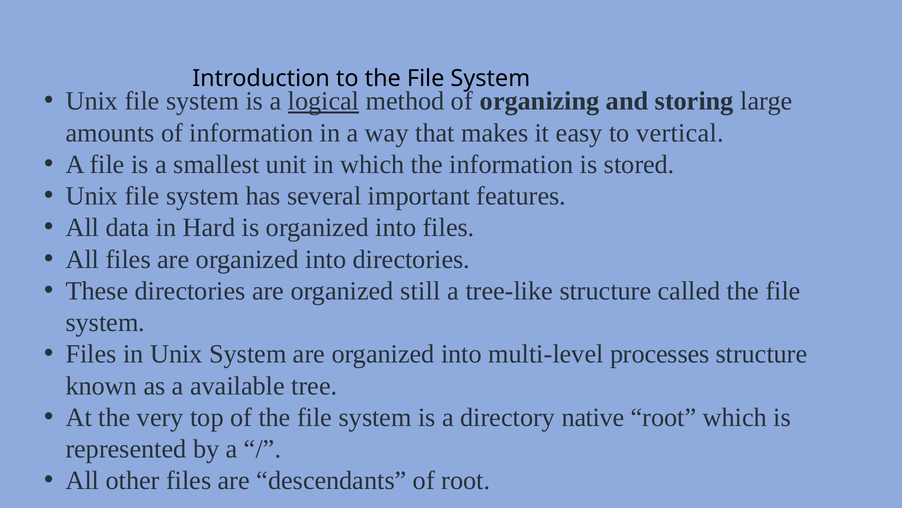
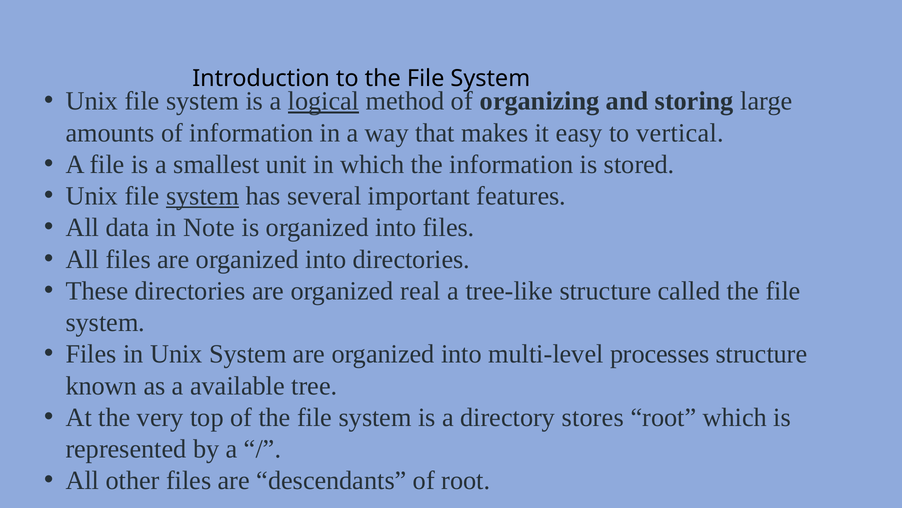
system at (203, 196) underline: none -> present
Hard: Hard -> Note
still: still -> real
native: native -> stores
